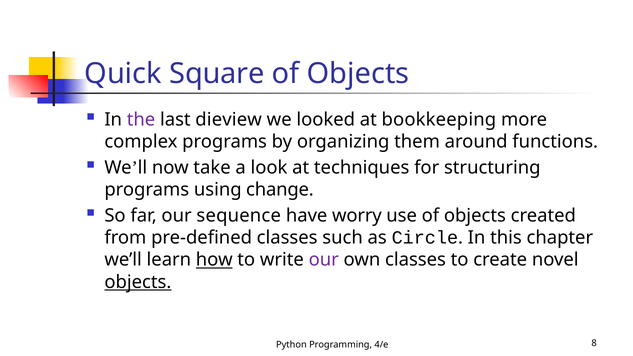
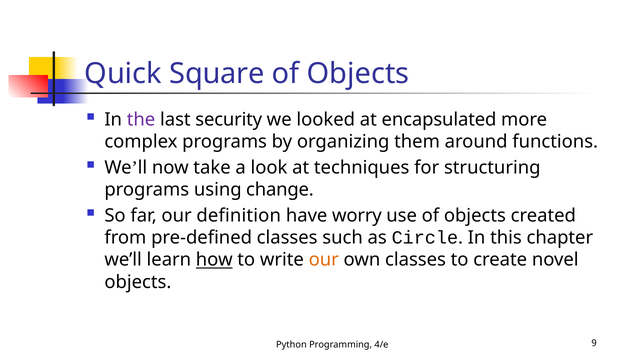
dieview: dieview -> security
bookkeeping: bookkeeping -> encapsulated
sequence: sequence -> definition
our at (324, 260) colour: purple -> orange
objects at (138, 282) underline: present -> none
8: 8 -> 9
